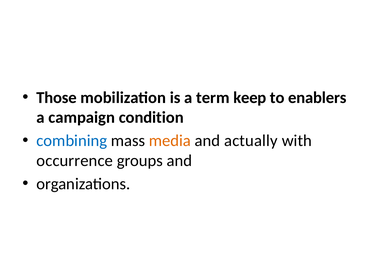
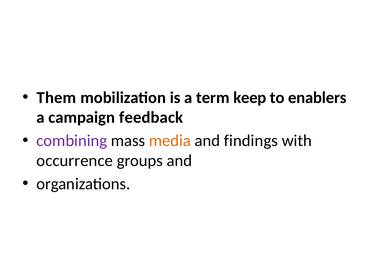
Those: Those -> Them
condition: condition -> feedback
combining colour: blue -> purple
actually: actually -> findings
